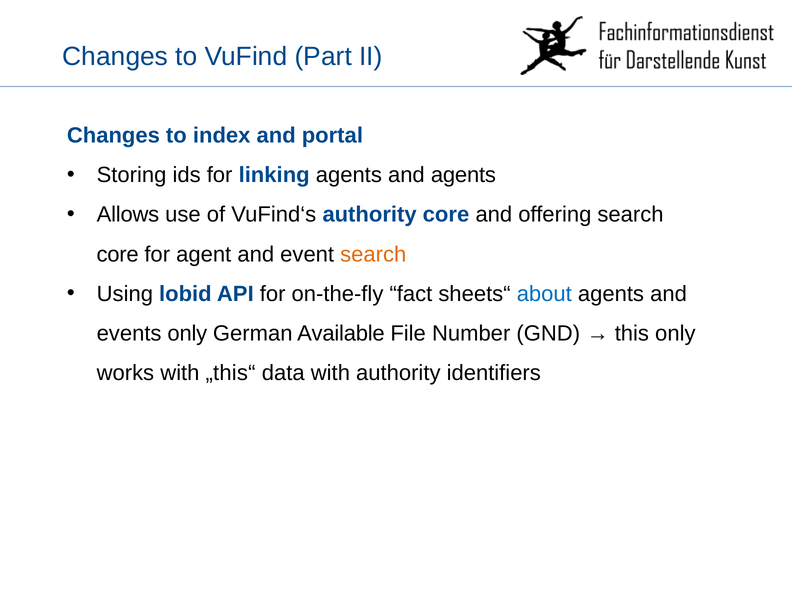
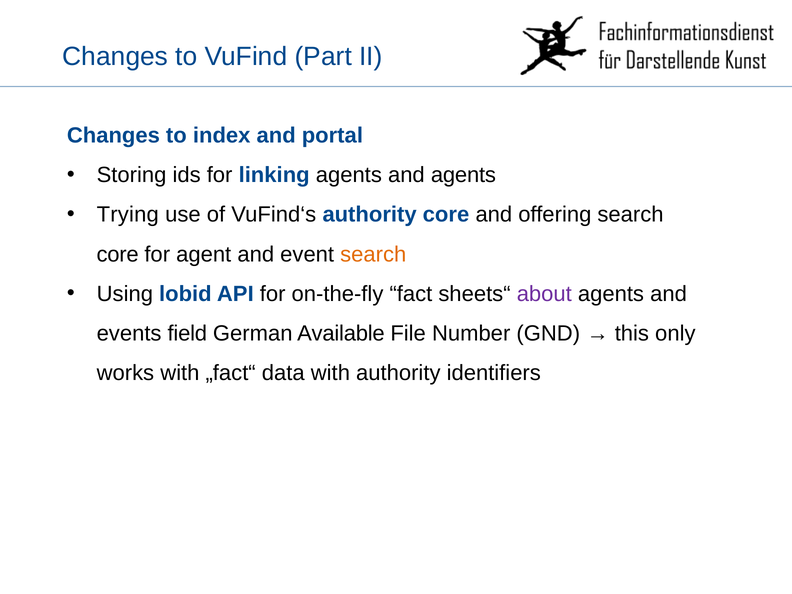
Allows: Allows -> Trying
about colour: blue -> purple
events only: only -> field
„this“: „this“ -> „fact“
